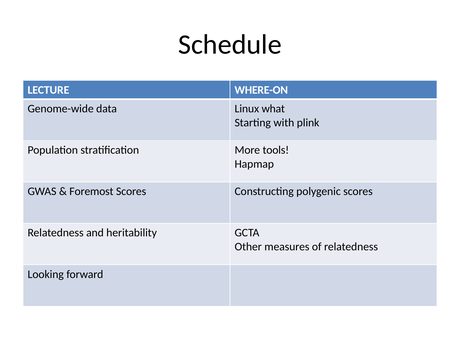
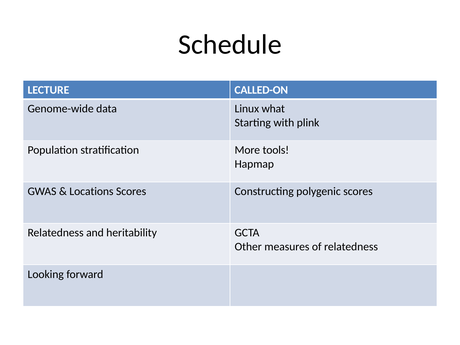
WHERE-ON: WHERE-ON -> CALLED-ON
Foremost: Foremost -> Locations
